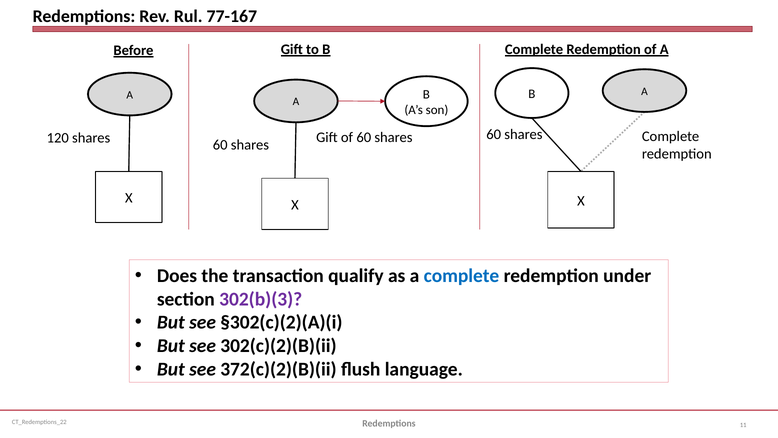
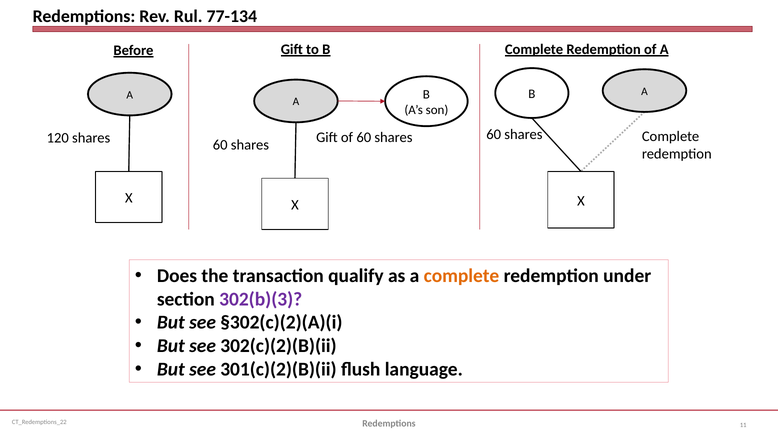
77-167: 77-167 -> 77-134
complete at (461, 276) colour: blue -> orange
372(c)(2)(B)(ii: 372(c)(2)(B)(ii -> 301(c)(2)(B)(ii
